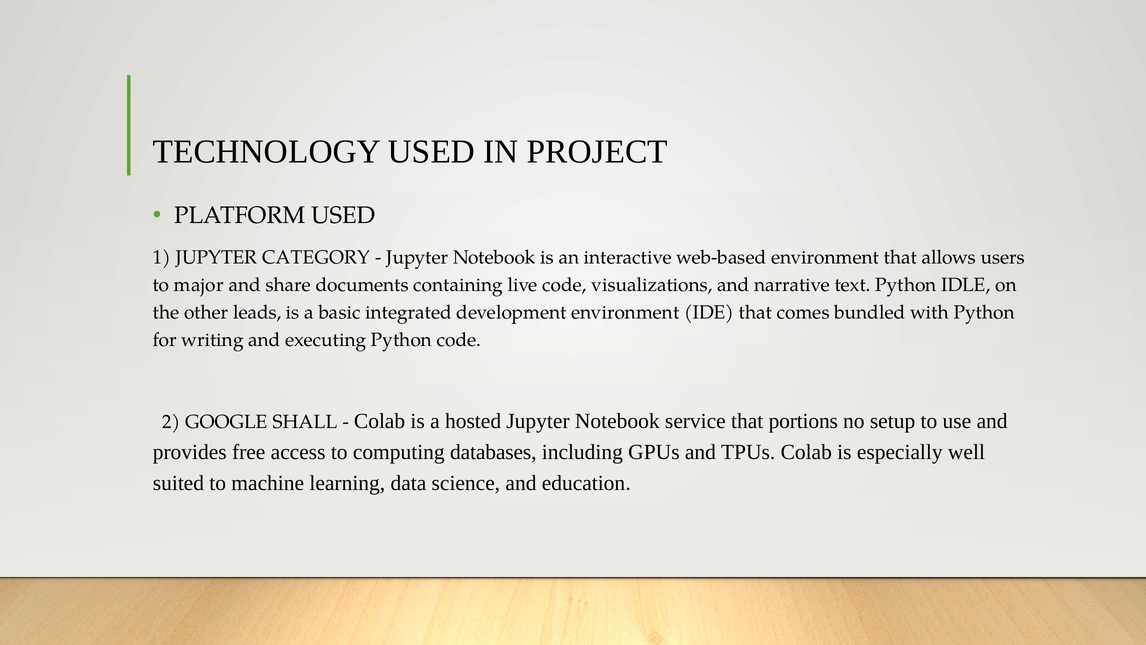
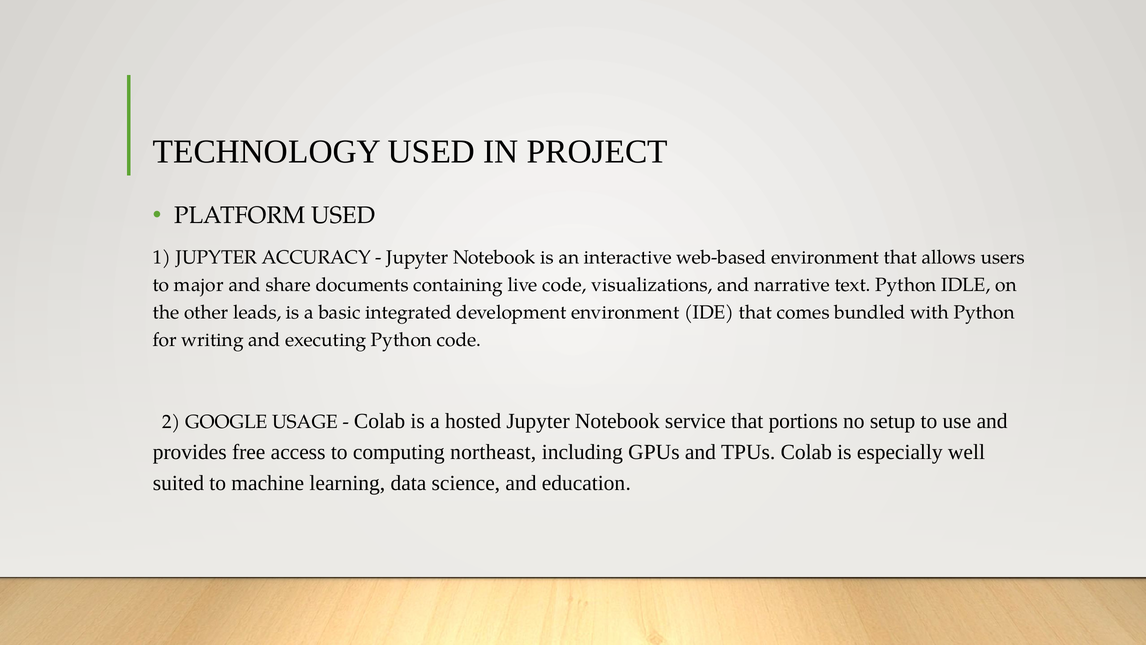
CATEGORY: CATEGORY -> ACCURACY
SHALL: SHALL -> USAGE
databases: databases -> northeast
